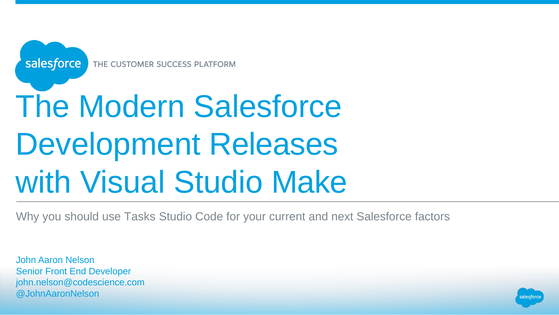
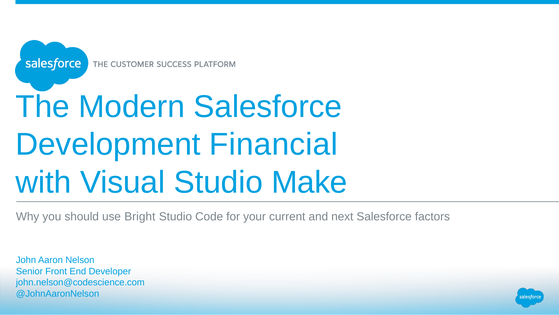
Releases: Releases -> Financial
Tasks: Tasks -> Bright
